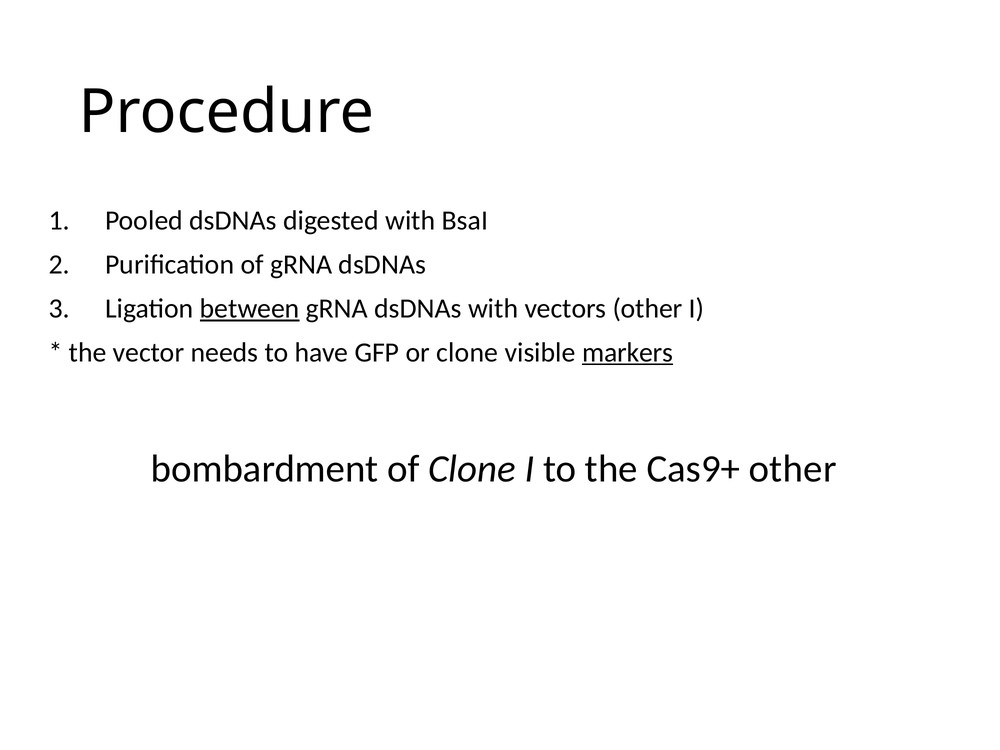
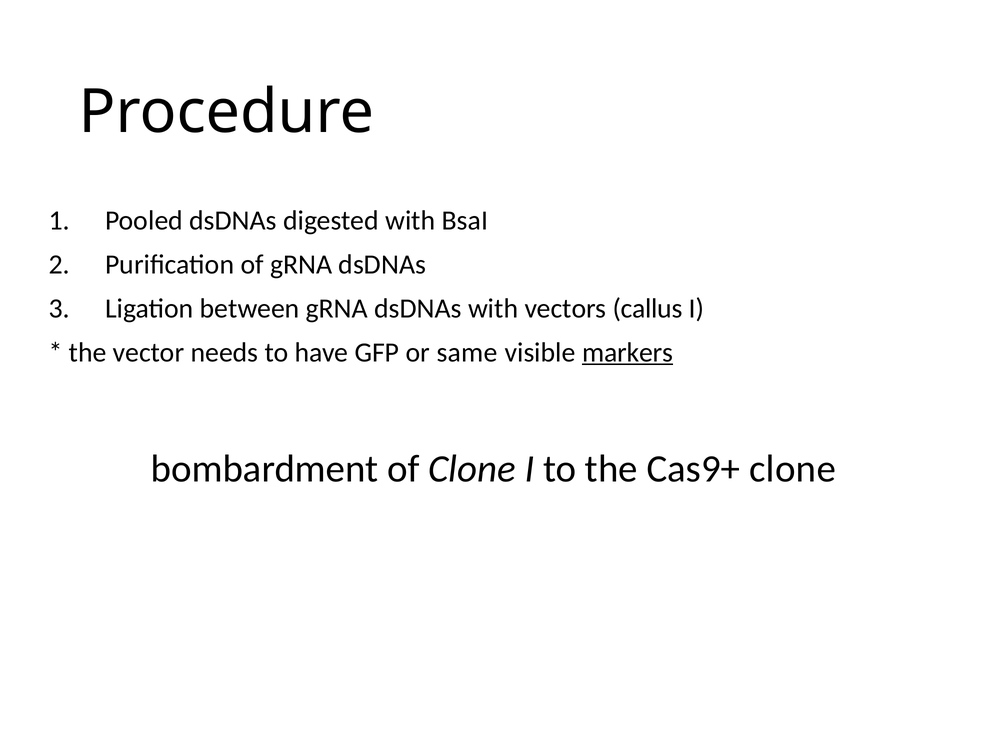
between underline: present -> none
vectors other: other -> callus
or clone: clone -> same
Cas9+ other: other -> clone
